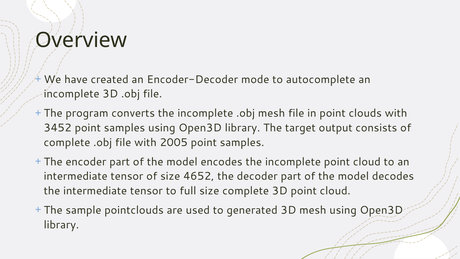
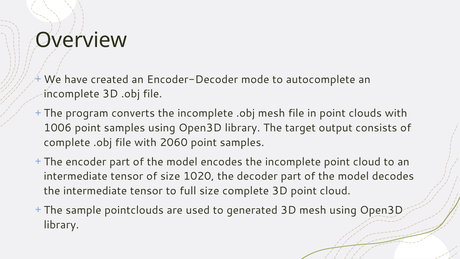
3452: 3452 -> 1006
2005: 2005 -> 2060
4652: 4652 -> 1020
